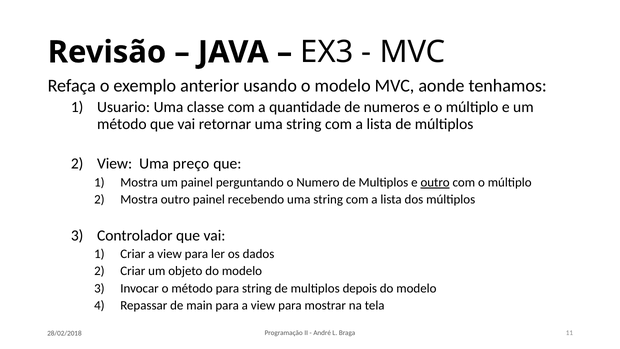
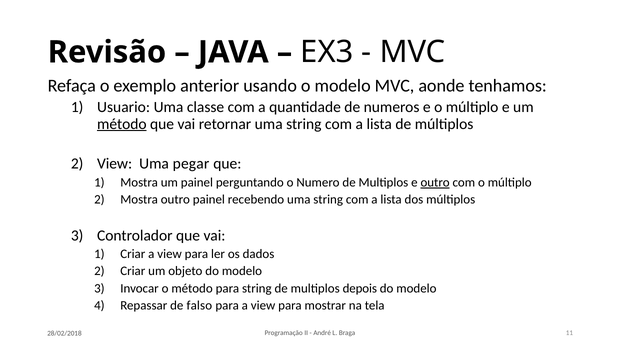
método at (122, 124) underline: none -> present
preço: preço -> pegar
main: main -> falso
